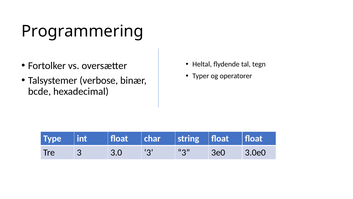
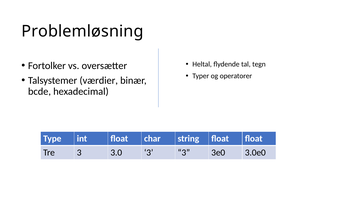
Programmering: Programmering -> Problemløsning
verbose: verbose -> værdier
